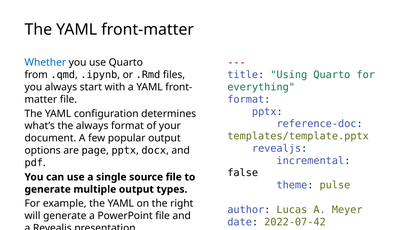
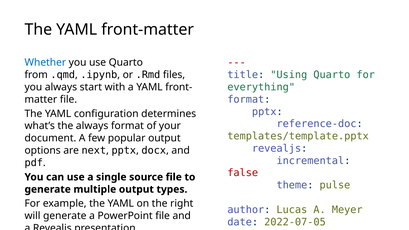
page: page -> next
false colour: black -> red
2022-07-42: 2022-07-42 -> 2022-07-05
